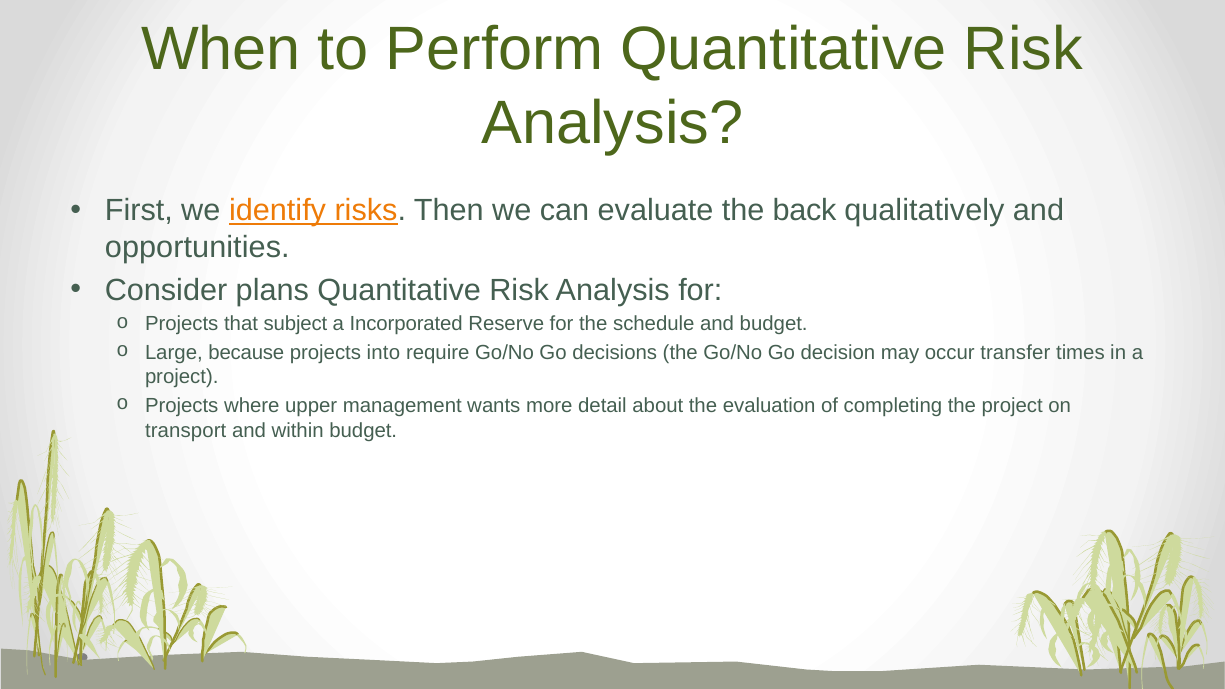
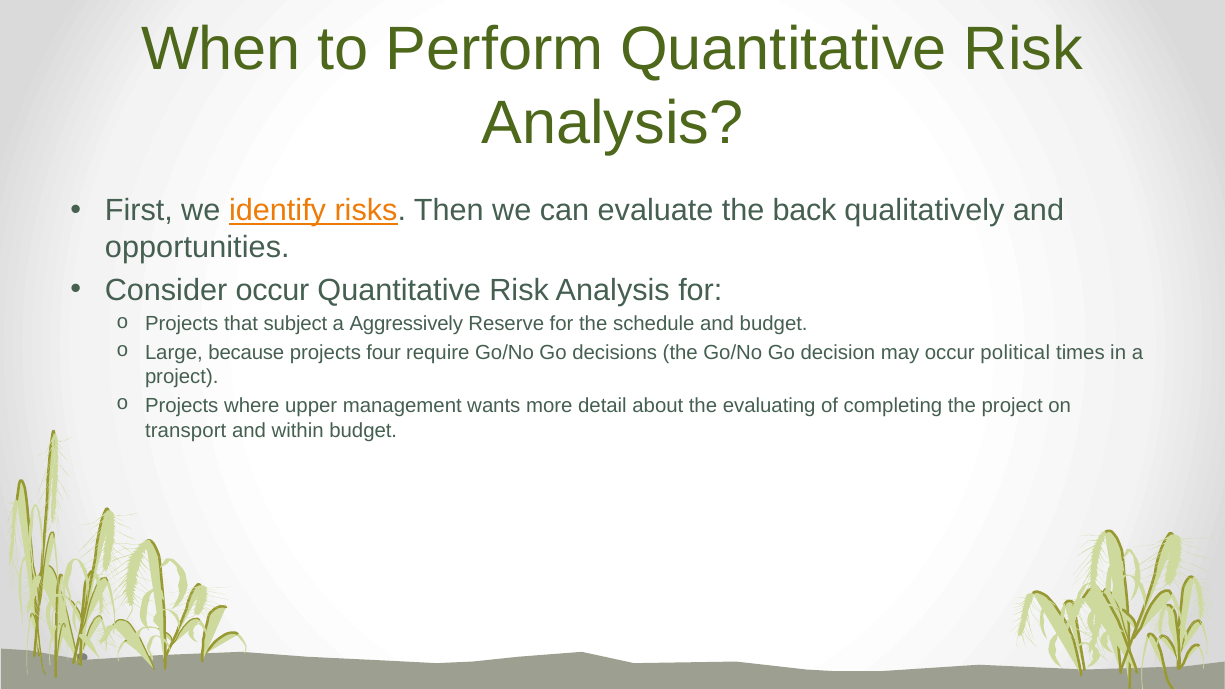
Consider plans: plans -> occur
Incorporated: Incorporated -> Aggressively
into: into -> four
transfer: transfer -> political
evaluation: evaluation -> evaluating
